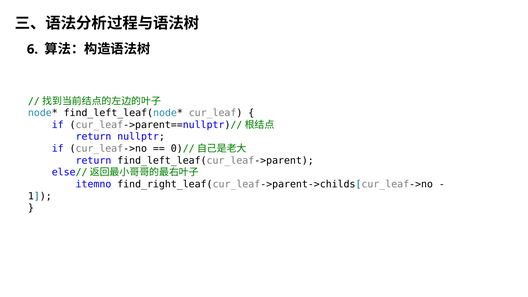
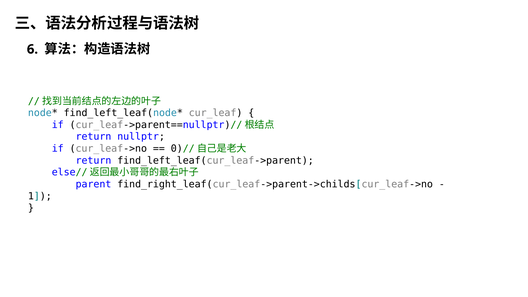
itemno: itemno -> parent
